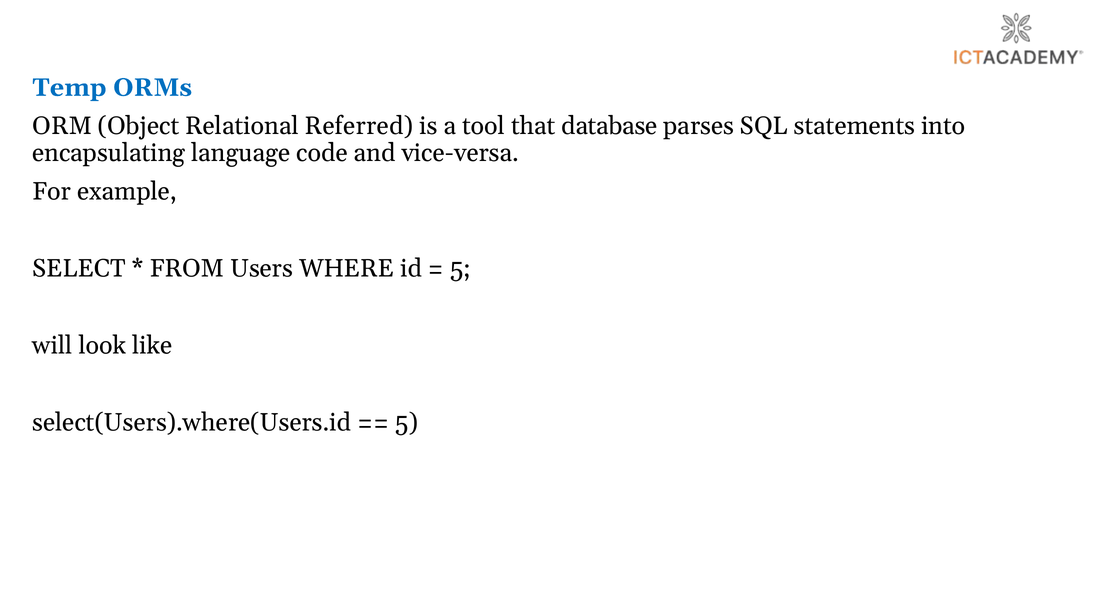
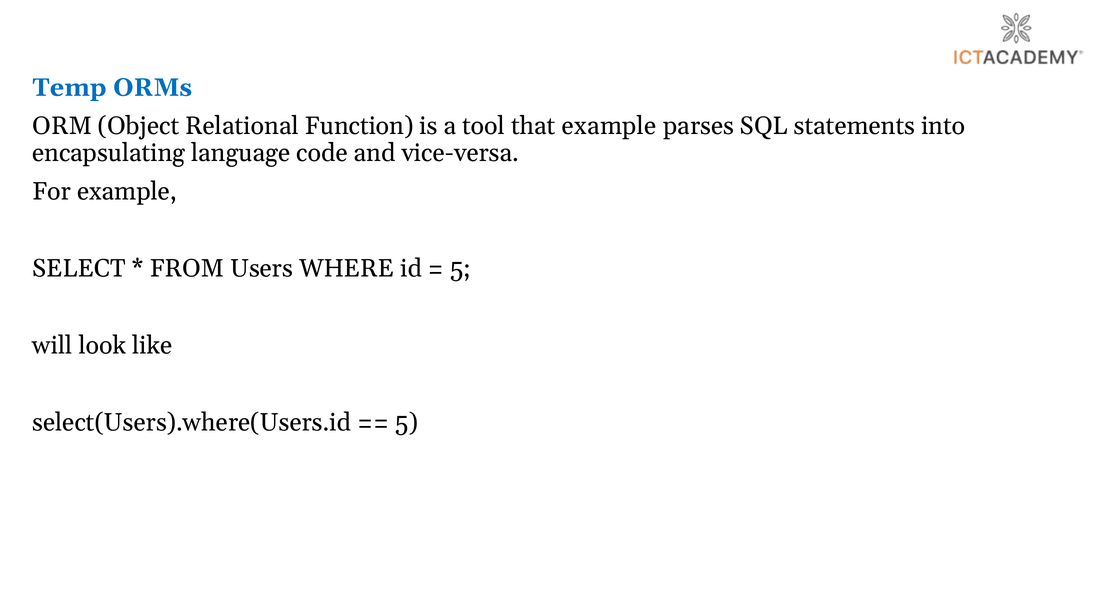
Referred: Referred -> Function
that database: database -> example
